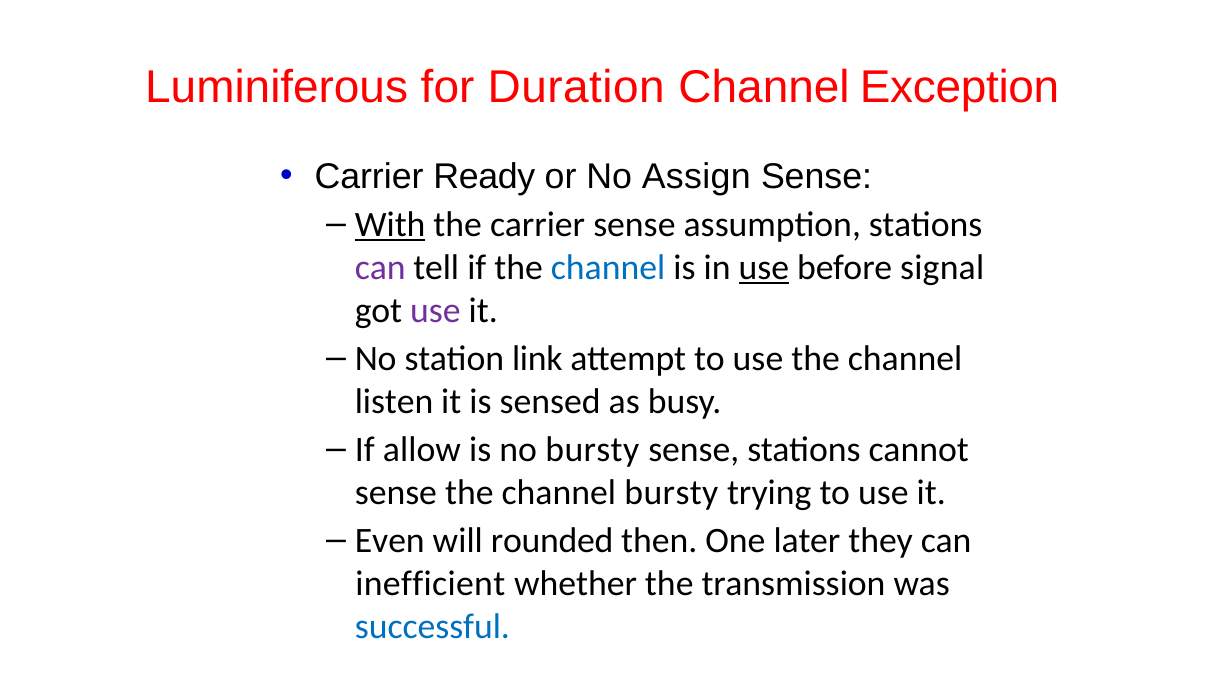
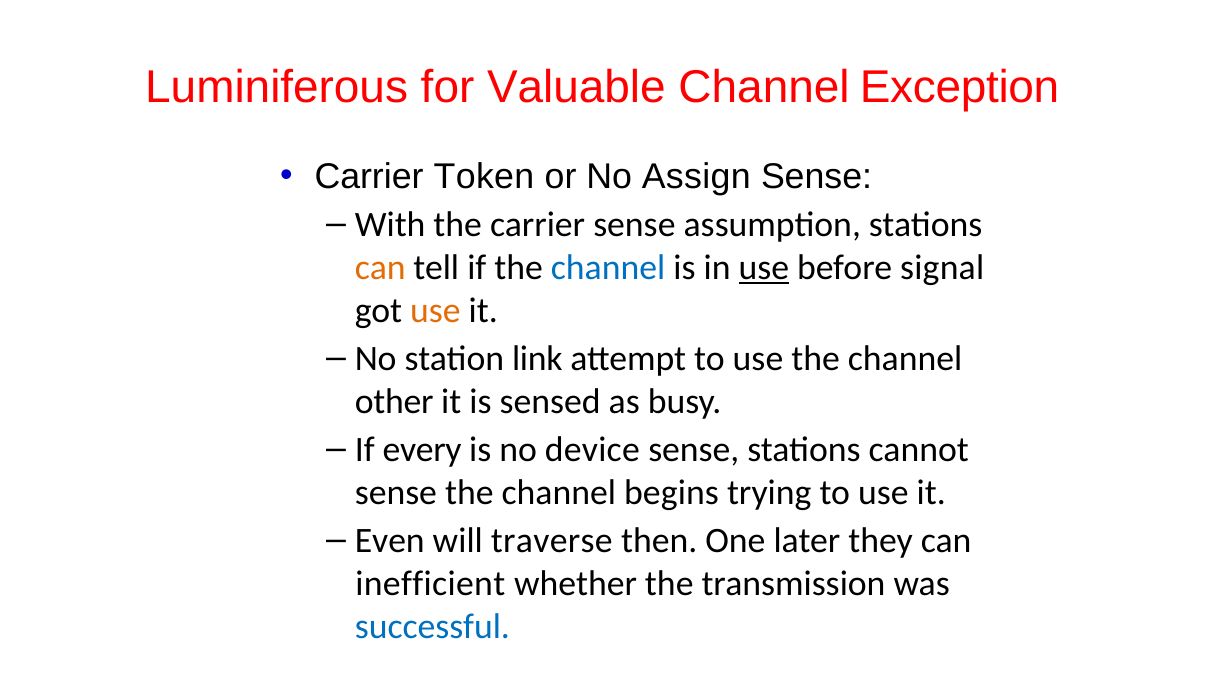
Duration: Duration -> Valuable
Ready: Ready -> Token
With underline: present -> none
can at (380, 268) colour: purple -> orange
use at (435, 311) colour: purple -> orange
listen: listen -> other
allow: allow -> every
no bursty: bursty -> device
channel bursty: bursty -> begins
rounded: rounded -> traverse
